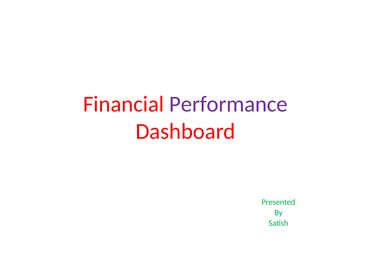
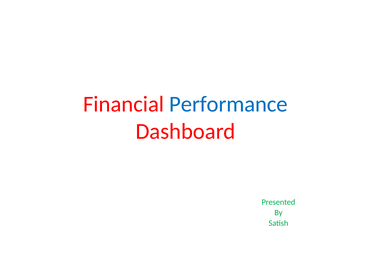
Performance colour: purple -> blue
